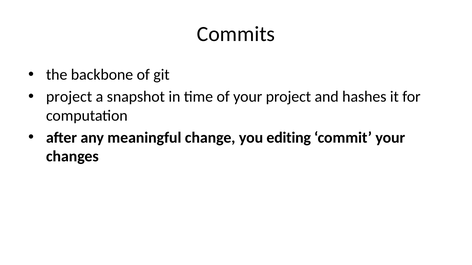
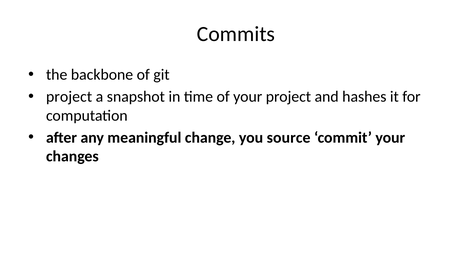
editing: editing -> source
